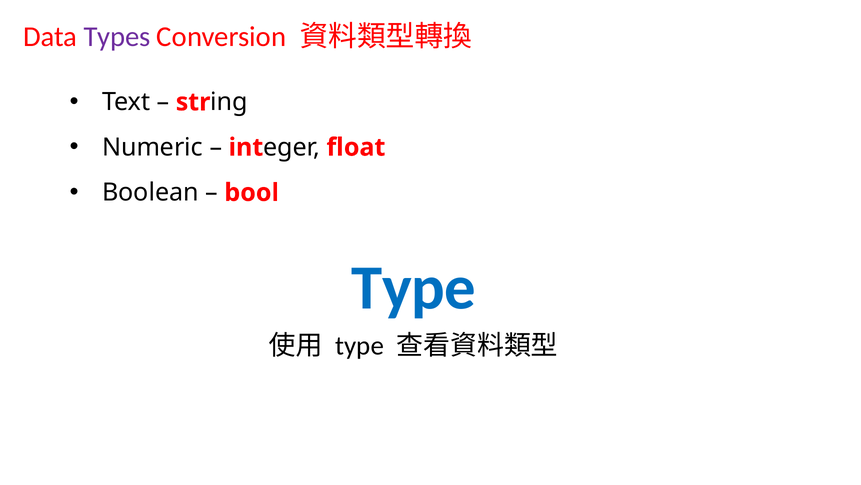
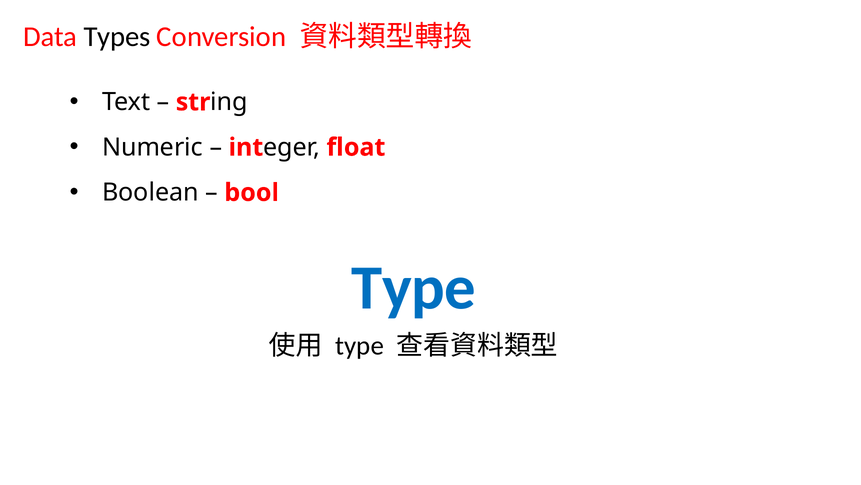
Types colour: purple -> black
